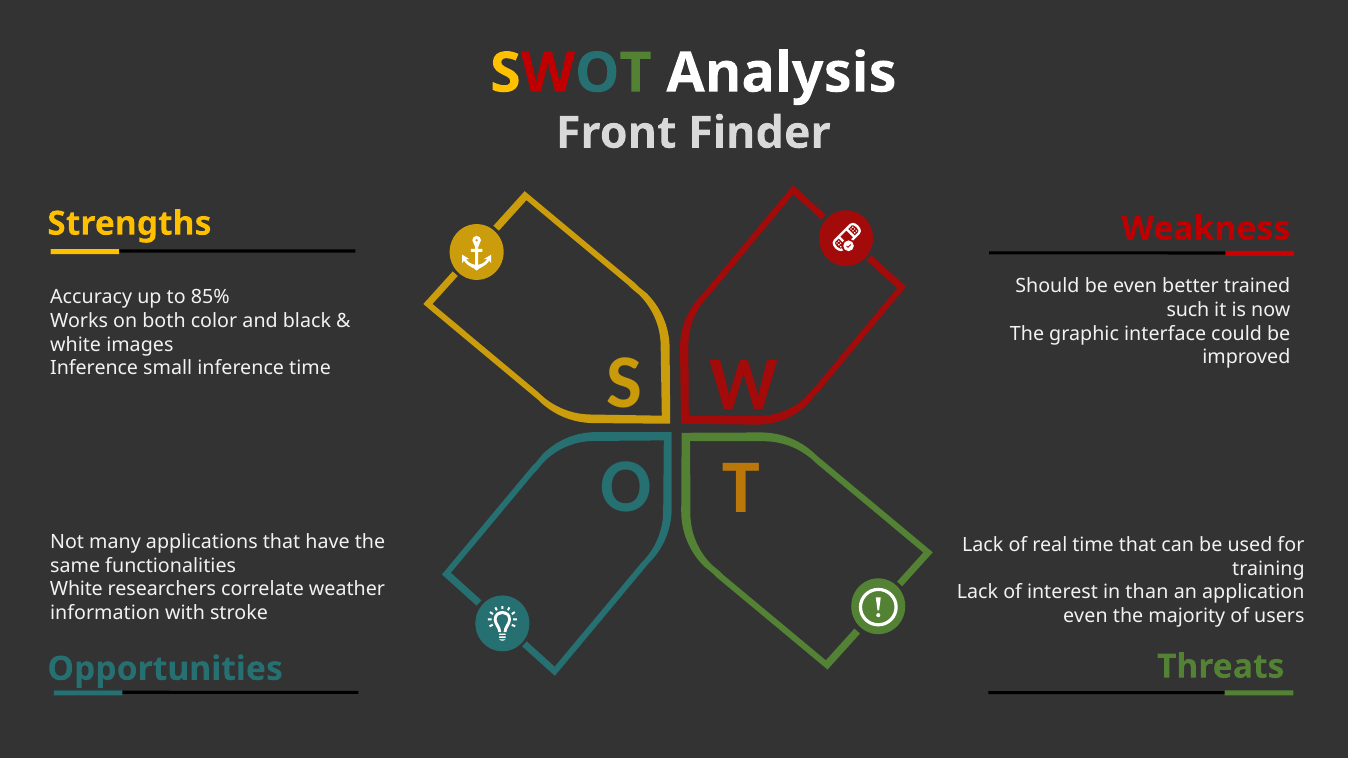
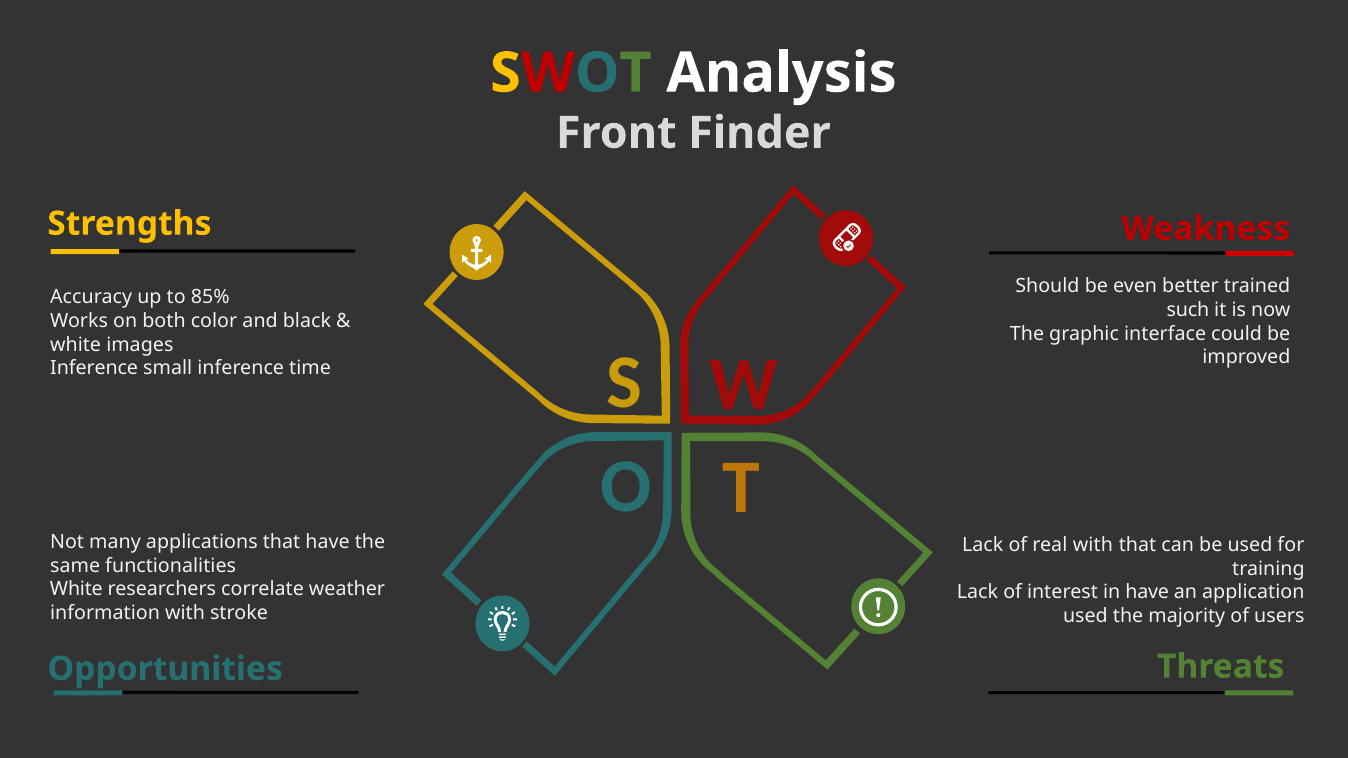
real time: time -> with
in than: than -> have
even at (1085, 616): even -> used
